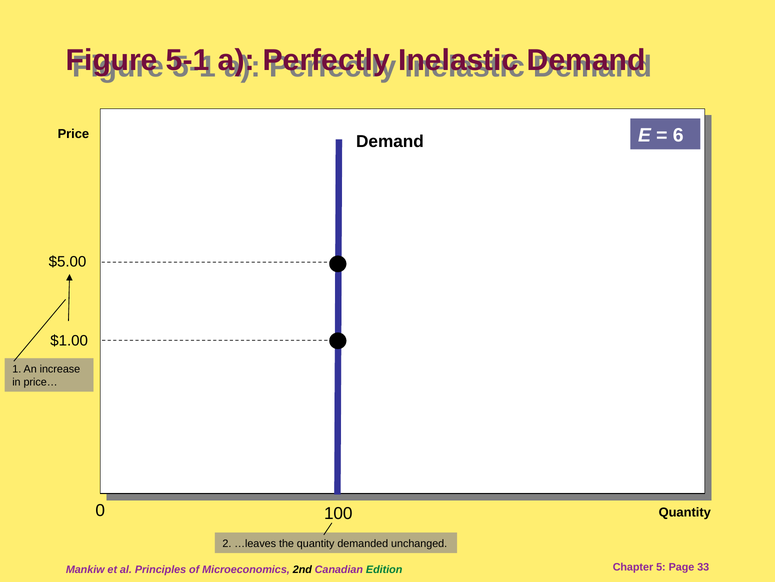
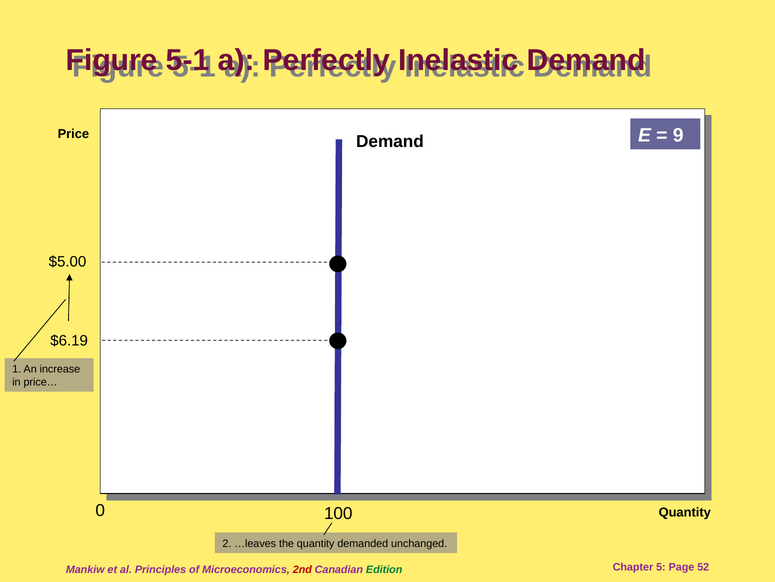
6: 6 -> 9
$1.00: $1.00 -> $6.19
2nd colour: black -> red
33: 33 -> 52
